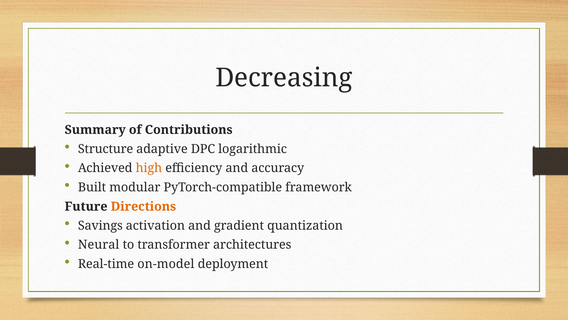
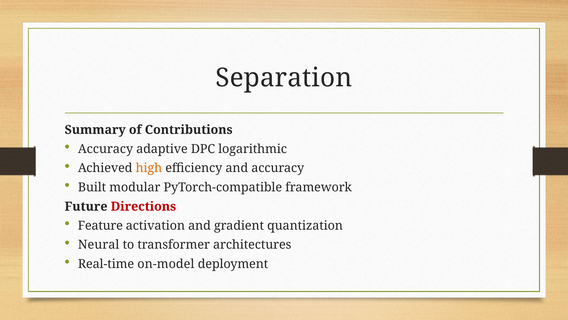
Decreasing: Decreasing -> Separation
Structure at (106, 149): Structure -> Accuracy
Directions colour: orange -> red
Savings: Savings -> Feature
